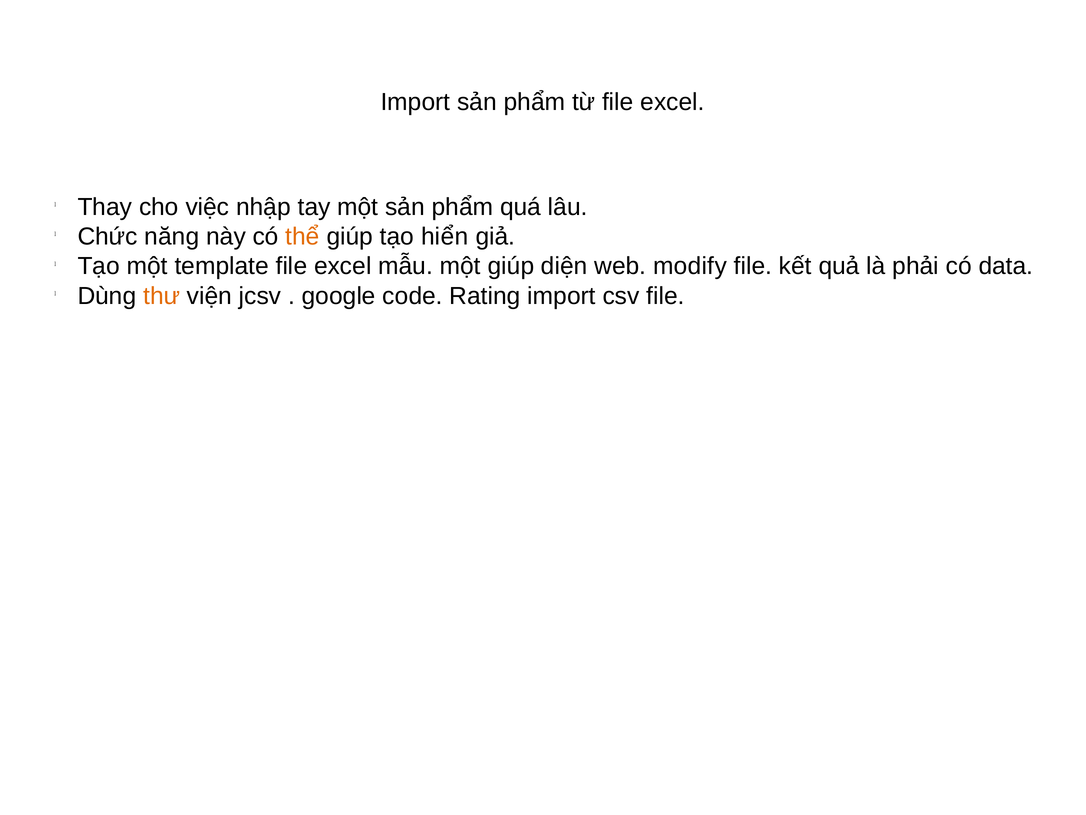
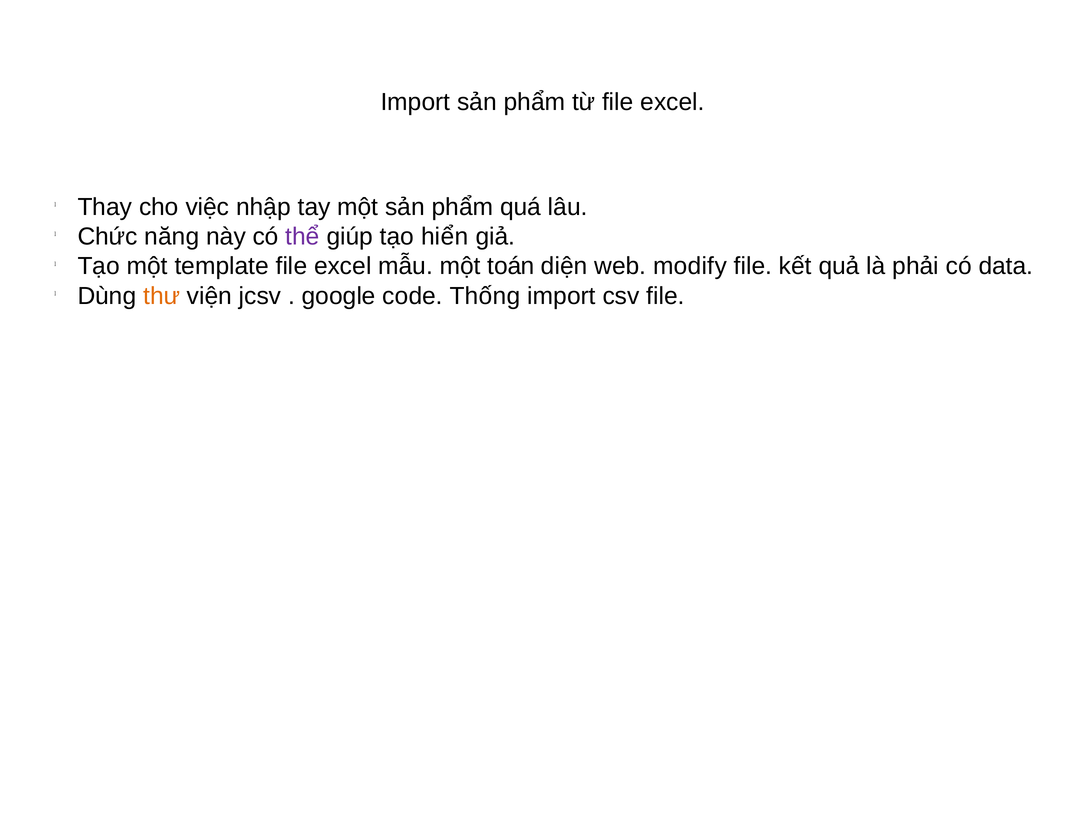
thể colour: orange -> purple
một giúp: giúp -> toán
Rating: Rating -> Thống
